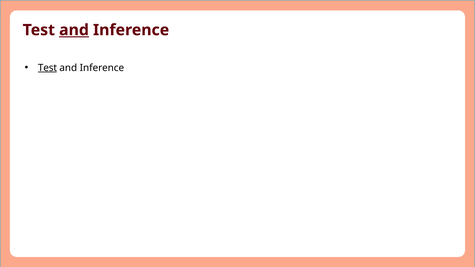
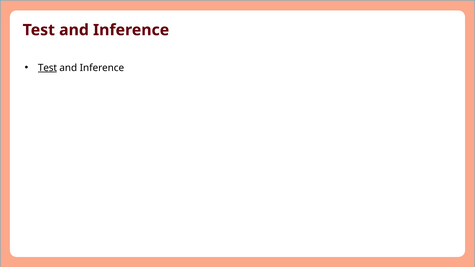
and at (74, 30) underline: present -> none
